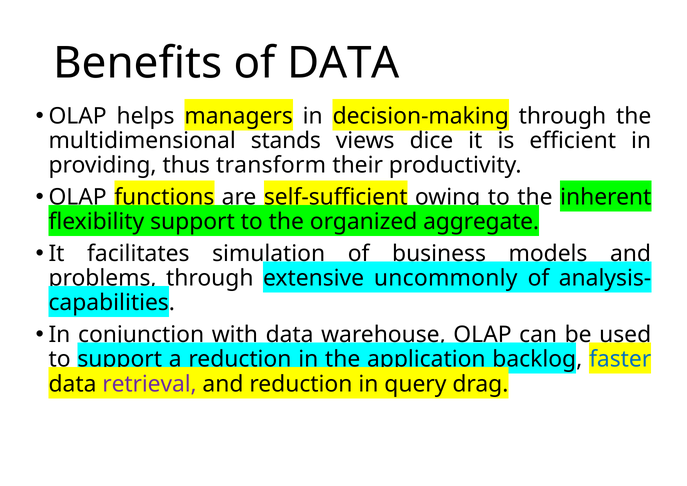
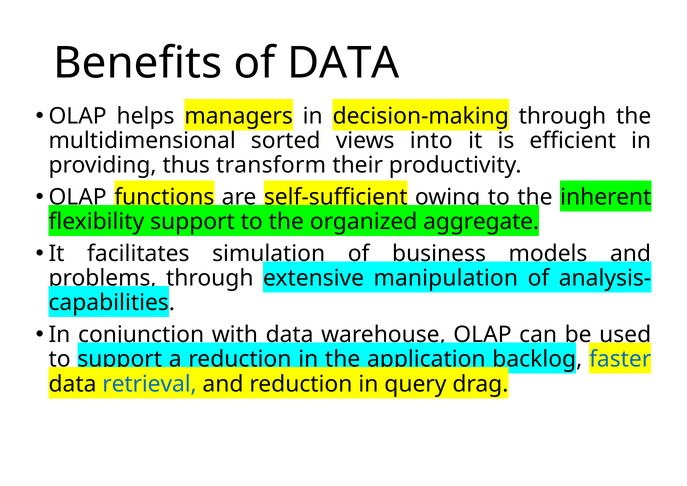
stands: stands -> sorted
dice: dice -> into
uncommonly: uncommonly -> manipulation
retrieval colour: purple -> blue
